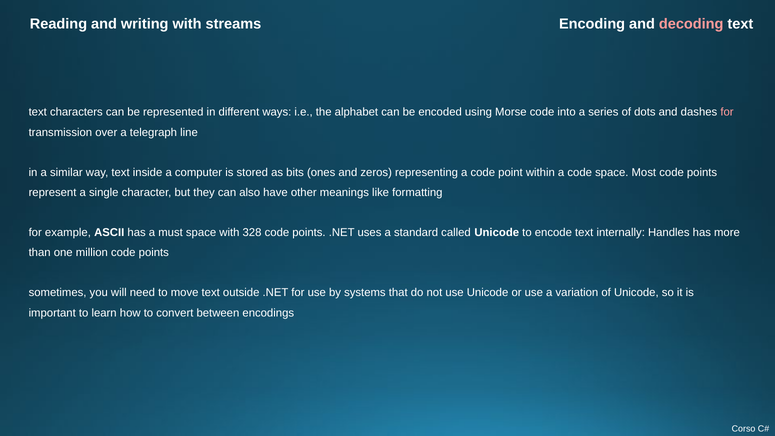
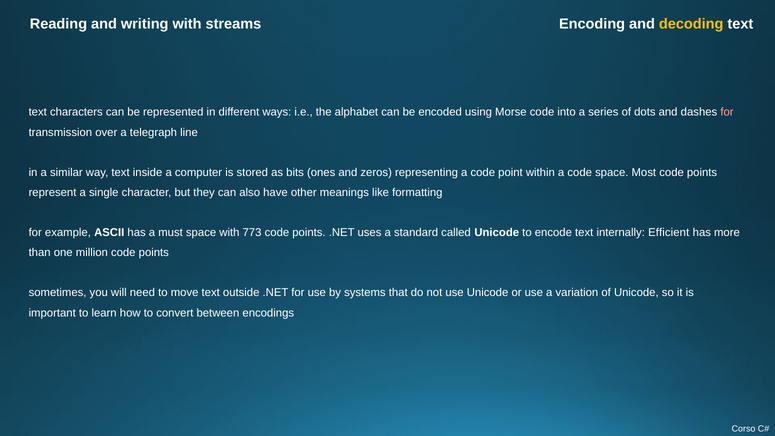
decoding colour: pink -> yellow
328: 328 -> 773
Handles: Handles -> Efficient
